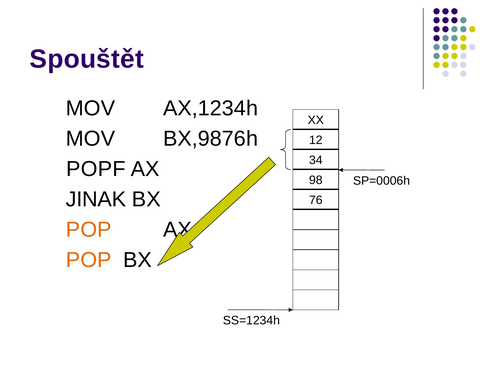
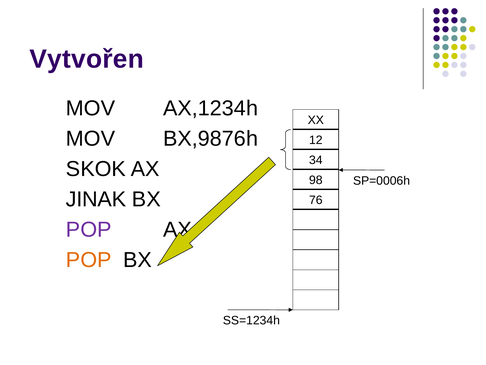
Spouštět: Spouštět -> Vytvořen
POPF: POPF -> SKOK
POP at (89, 229) colour: orange -> purple
